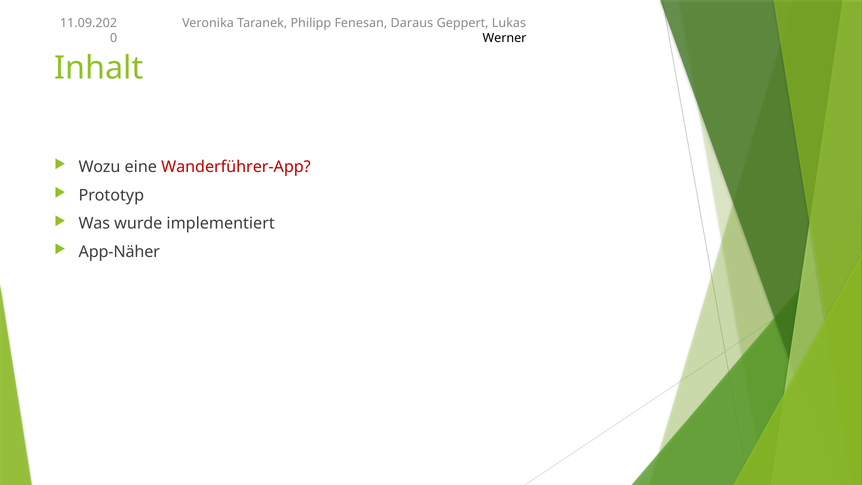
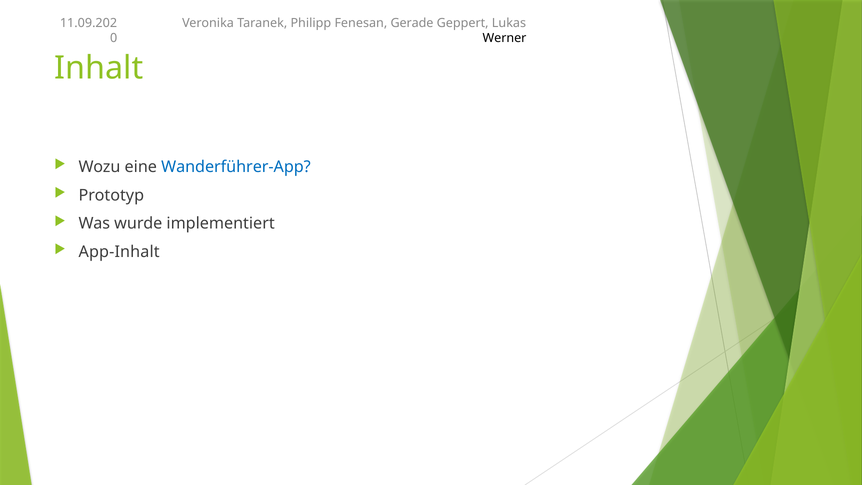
Daraus: Daraus -> Gerade
Wanderführer-App colour: red -> blue
App-Näher: App-Näher -> App-Inhalt
